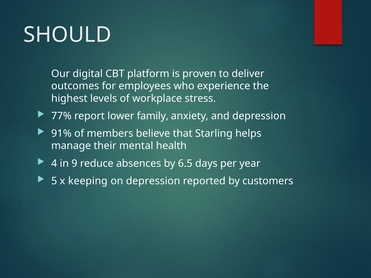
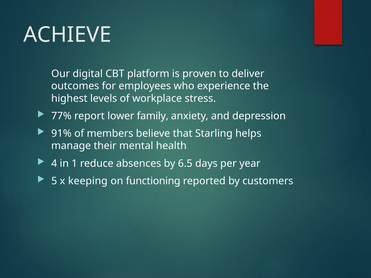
SHOULD: SHOULD -> ACHIEVE
9: 9 -> 1
on depression: depression -> functioning
